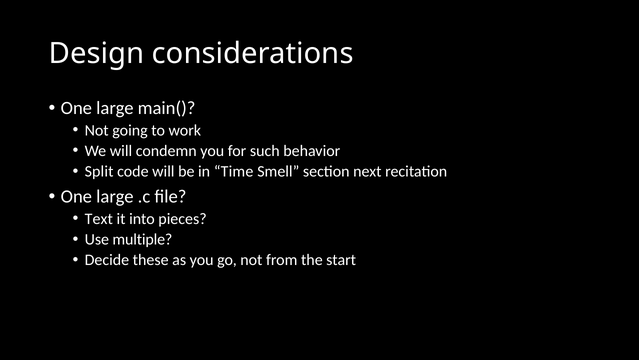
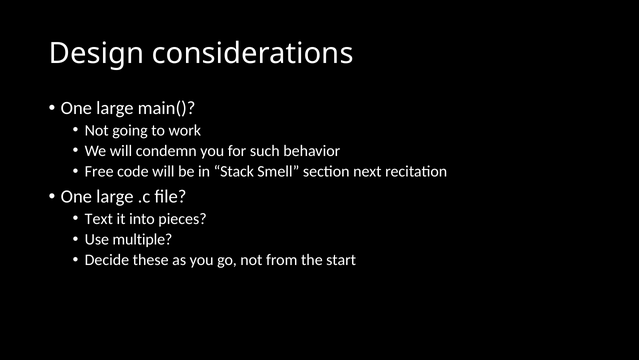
Split: Split -> Free
Time: Time -> Stack
